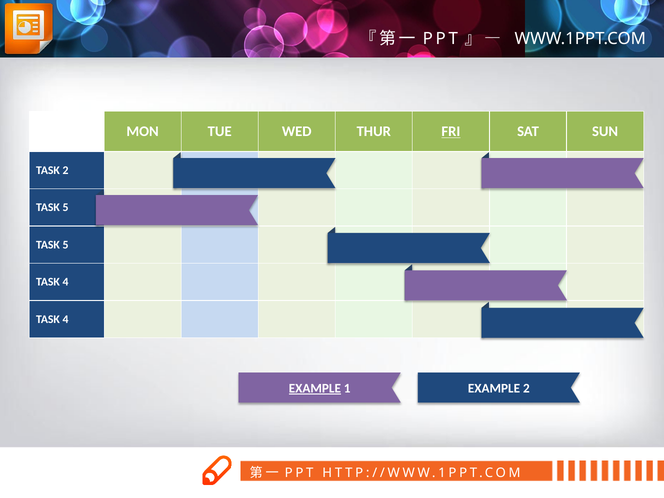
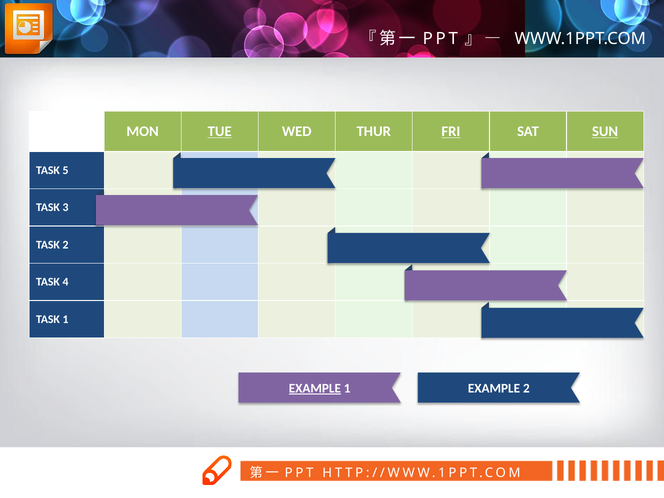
TUE underline: none -> present
SUN underline: none -> present
TASK 2: 2 -> 5
5 at (65, 208): 5 -> 3
5 at (65, 245): 5 -> 2
4 at (65, 319): 4 -> 1
